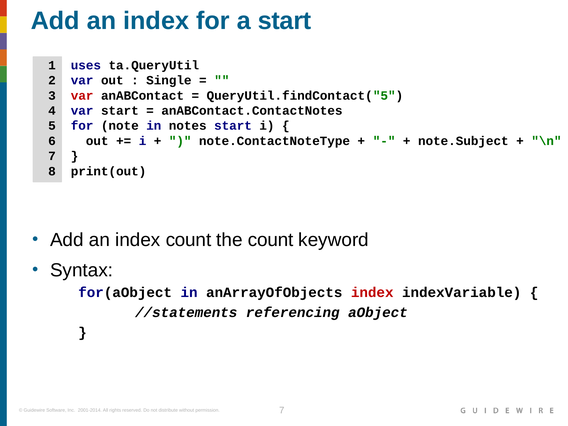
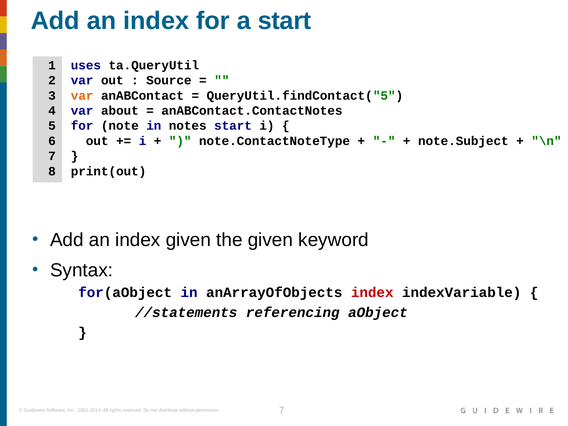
Single: Single -> Source
var at (82, 96) colour: red -> orange
var start: start -> about
index count: count -> given
the count: count -> given
